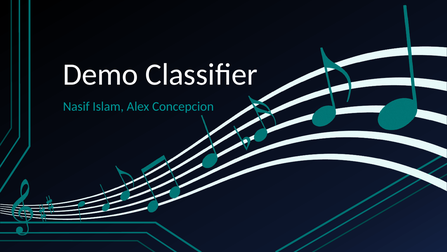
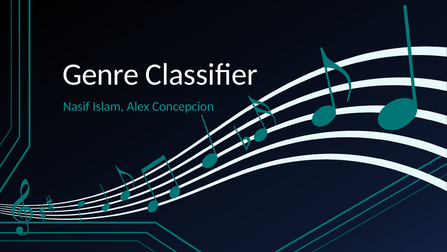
Demo: Demo -> Genre
